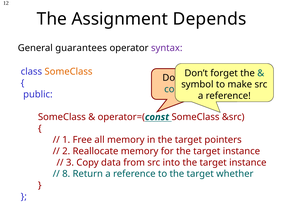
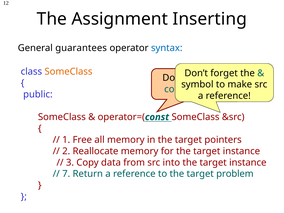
Depends: Depends -> Inserting
syntax colour: purple -> blue
8: 8 -> 7
whether: whether -> problem
